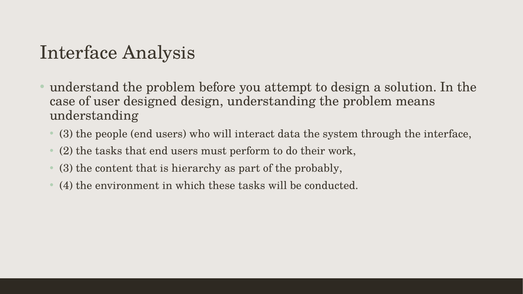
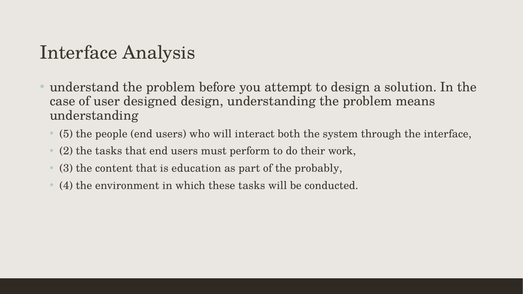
3 at (66, 134): 3 -> 5
data: data -> both
hierarchy: hierarchy -> education
